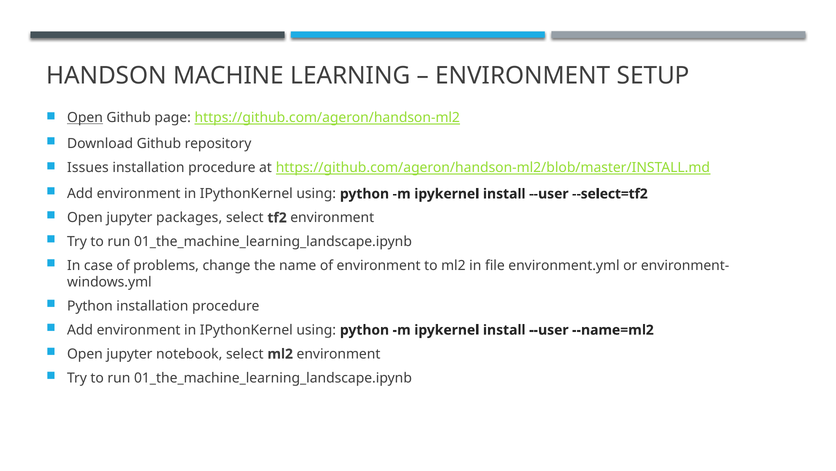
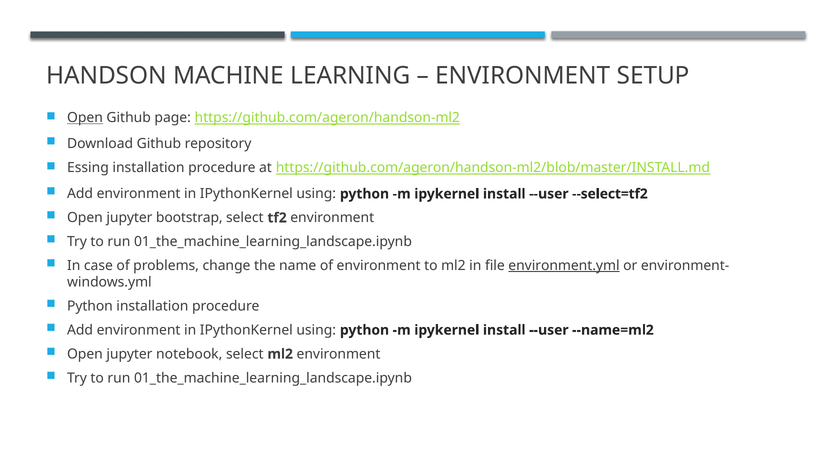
Issues: Issues -> Essing
packages: packages -> bootstrap
environment.yml underline: none -> present
